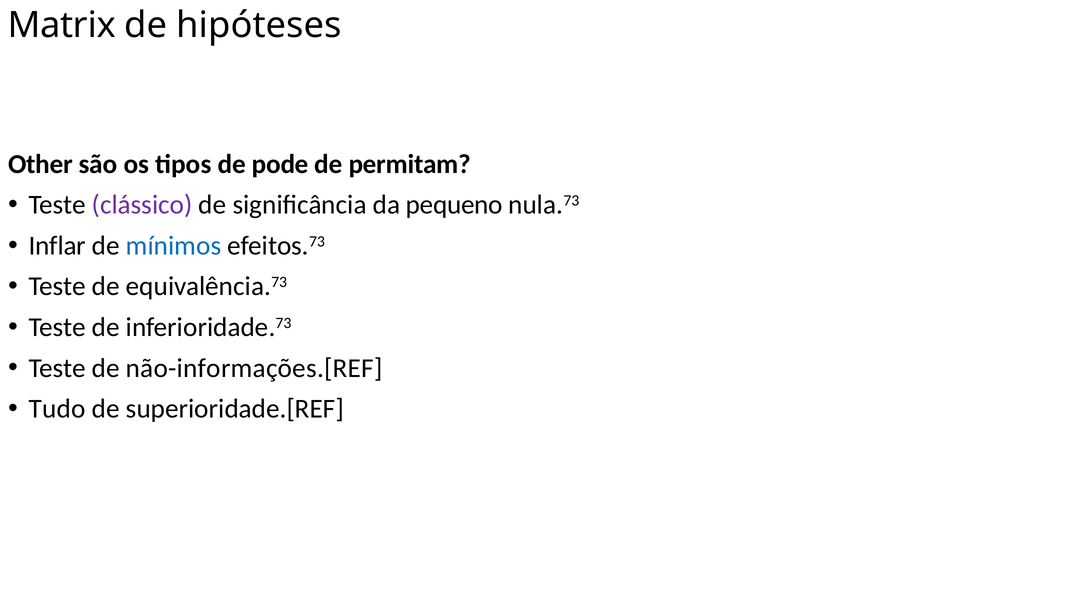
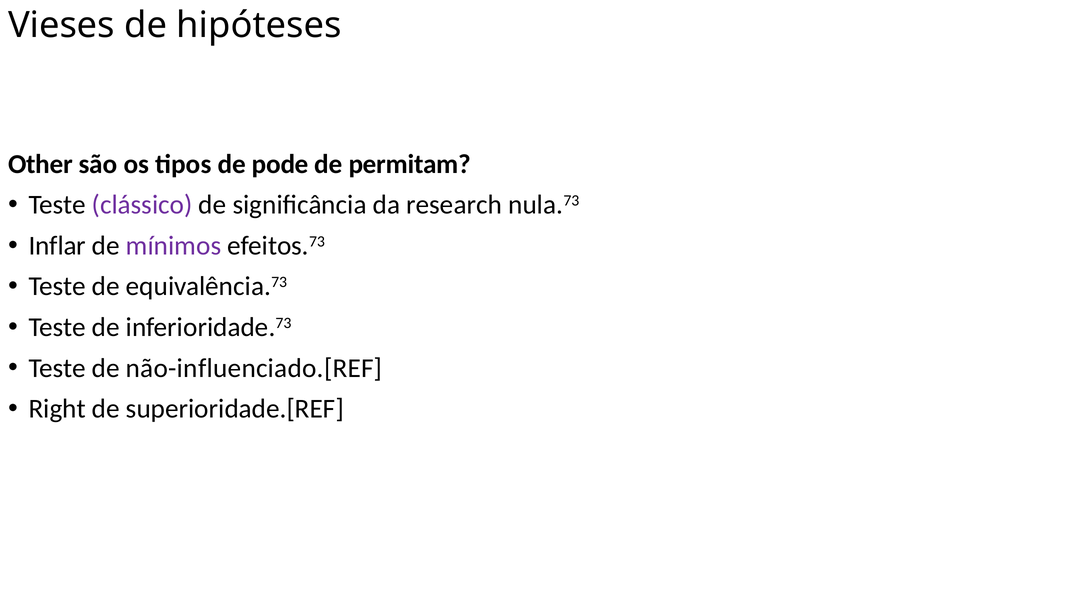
Matrix: Matrix -> Vieses
pequeno: pequeno -> research
mínimos colour: blue -> purple
não-informações.[REF: não-informações.[REF -> não-influenciado.[REF
Tudo: Tudo -> Right
